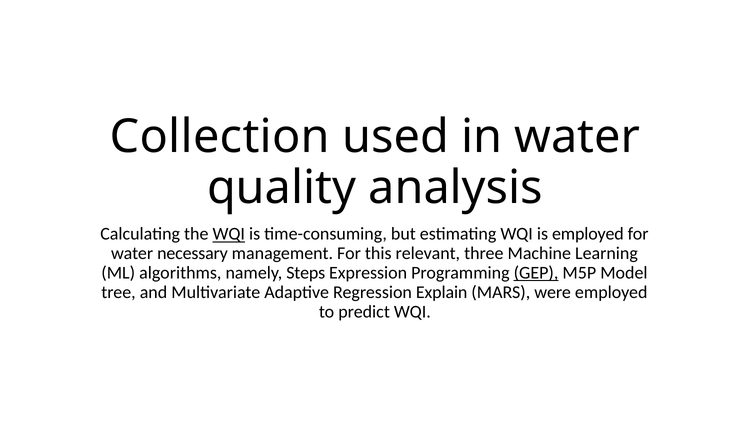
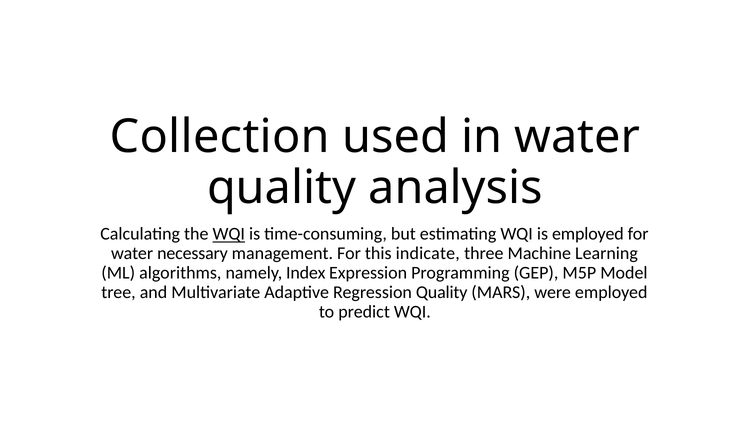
relevant: relevant -> indicate
Steps: Steps -> Index
GEP underline: present -> none
Regression Explain: Explain -> Quality
